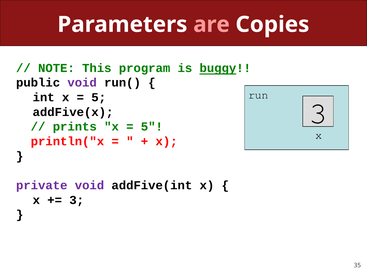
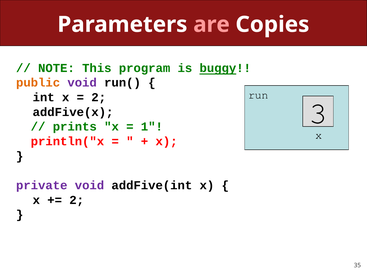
public colour: black -> orange
5 at (99, 97): 5 -> 2
5 at (152, 127): 5 -> 1
3 at (77, 200): 3 -> 2
